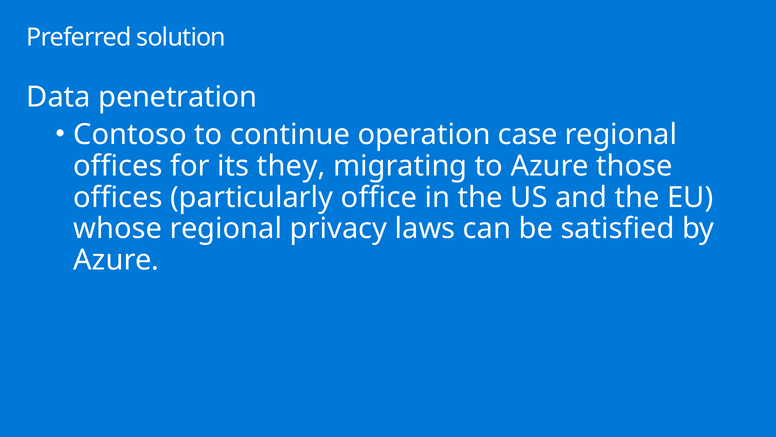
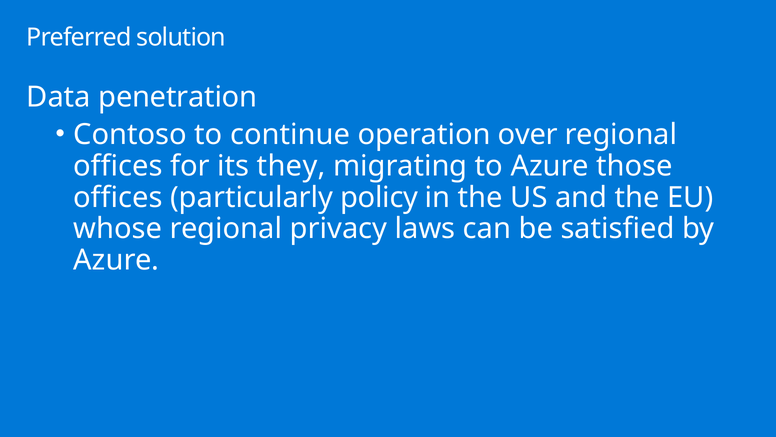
case: case -> over
office: office -> policy
